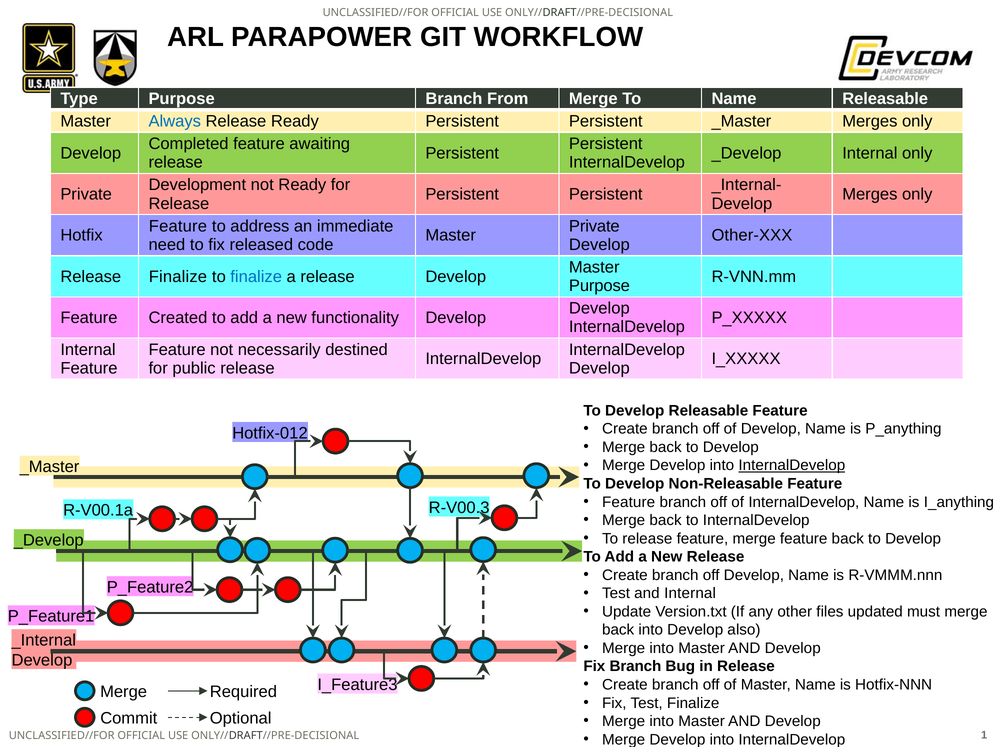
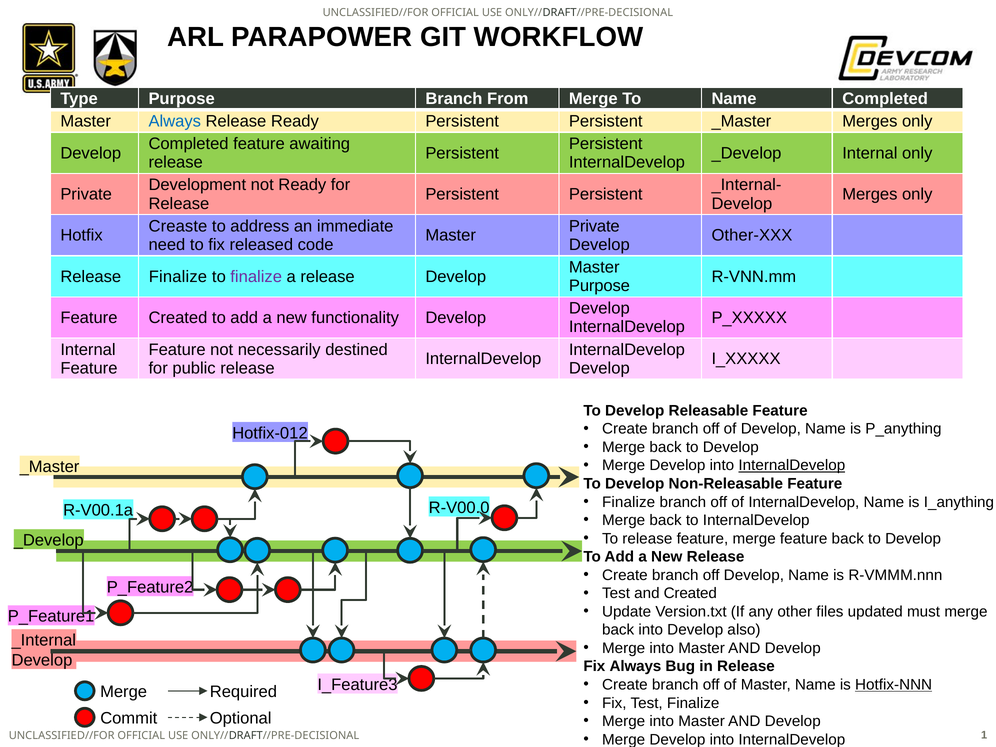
Name Releasable: Releasable -> Completed
Feature at (178, 226): Feature -> Creaste
finalize at (256, 277) colour: blue -> purple
Feature at (629, 502): Feature -> Finalize
R-V00.3: R-V00.3 -> R-V00.0
and Internal: Internal -> Created
Fix Branch: Branch -> Always
Hotfix-NNN underline: none -> present
